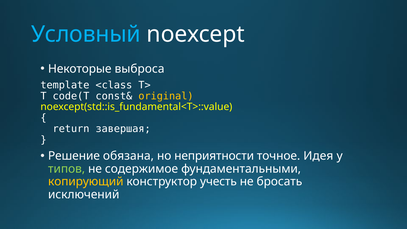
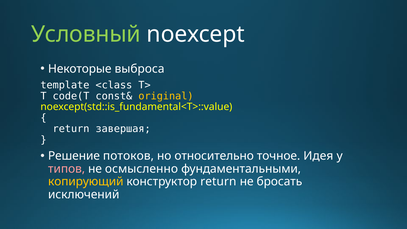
Условный colour: light blue -> light green
обязана: обязана -> потоков
неприятности: неприятности -> относительно
типов colour: light green -> pink
содержимое: содержимое -> осмысленно
конструктор учесть: учесть -> return
